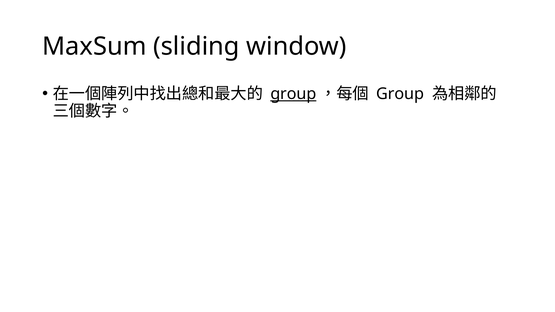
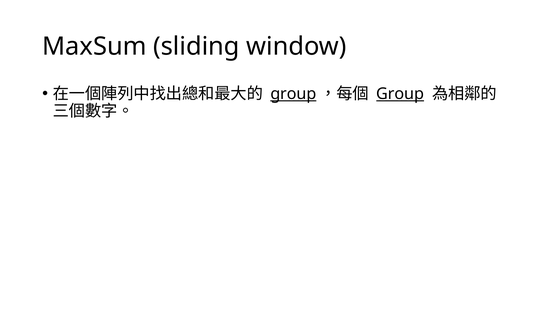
Group at (400, 94) underline: none -> present
